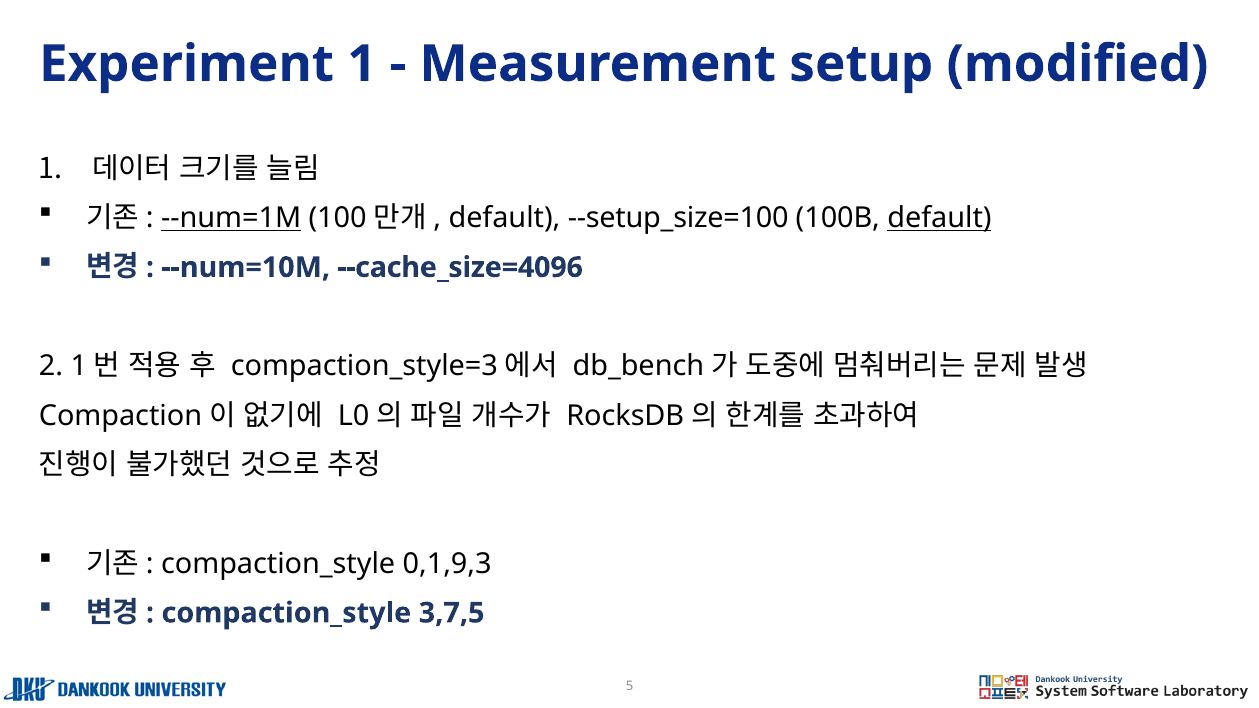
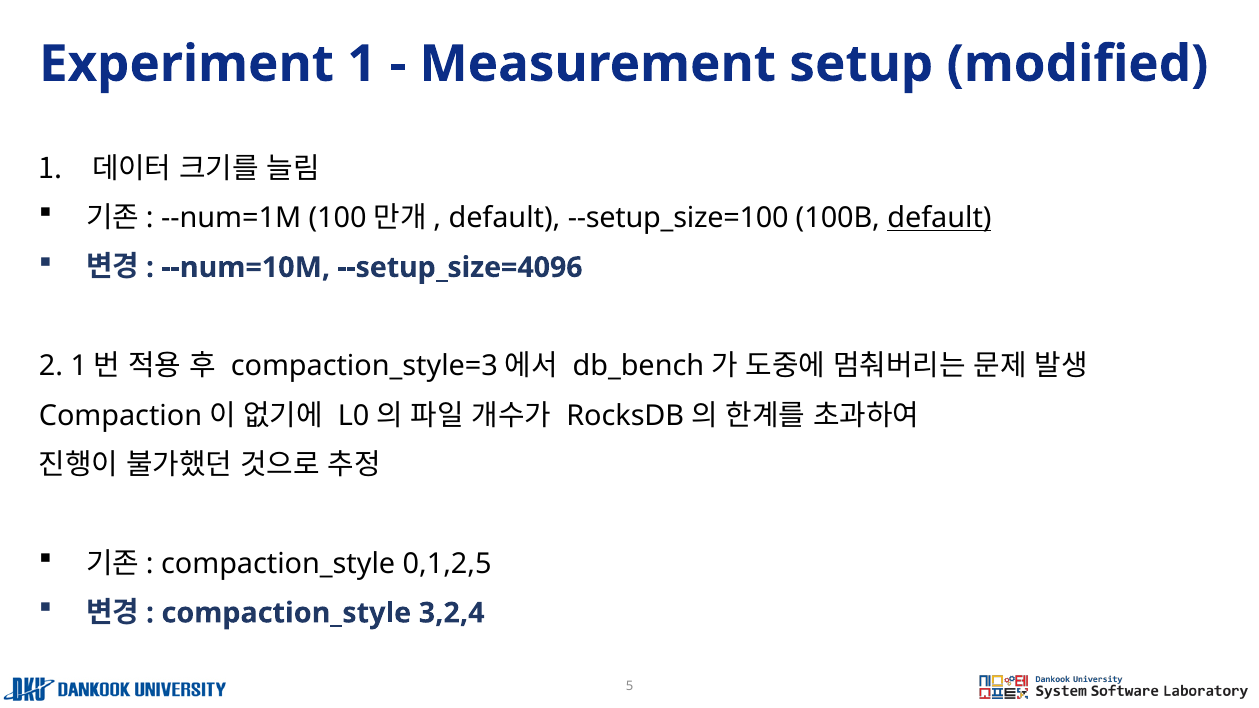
--num=1M underline: present -> none
--cache_size=4096: --cache_size=4096 -> --setup_size=4096
0,1,9,3: 0,1,9,3 -> 0,1,2,5
3,7,5: 3,7,5 -> 3,2,4
